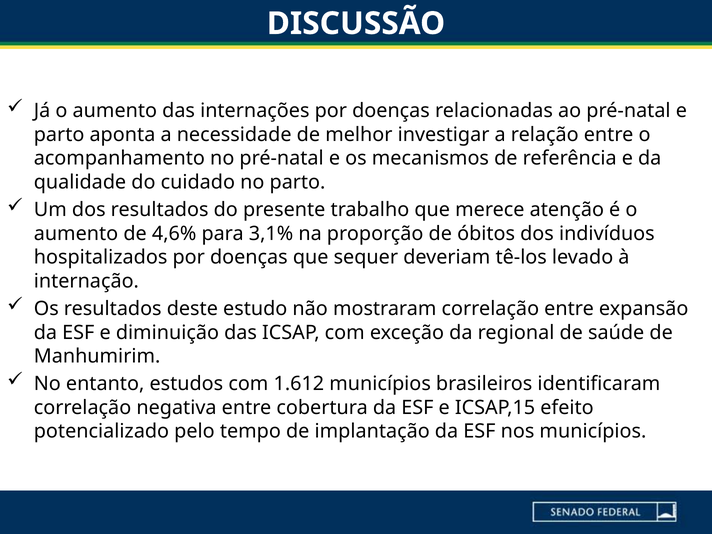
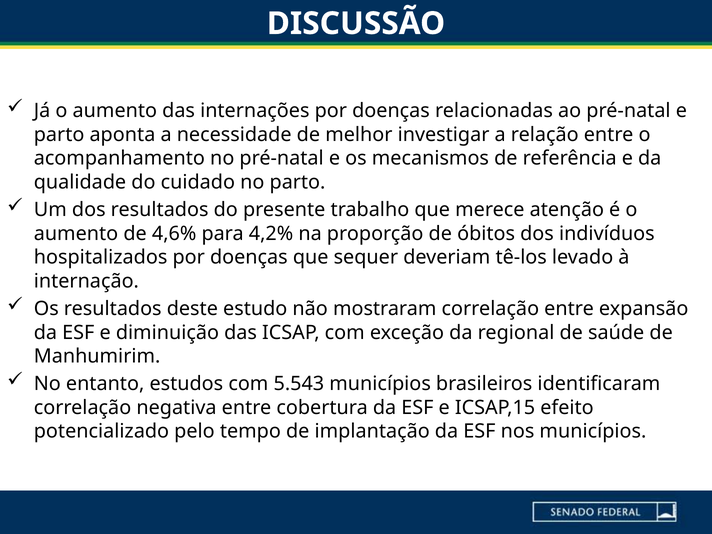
3,1%: 3,1% -> 4,2%
1.612: 1.612 -> 5.543
